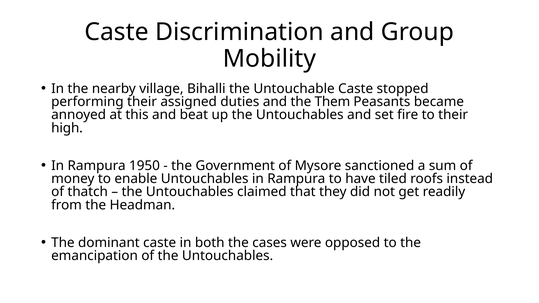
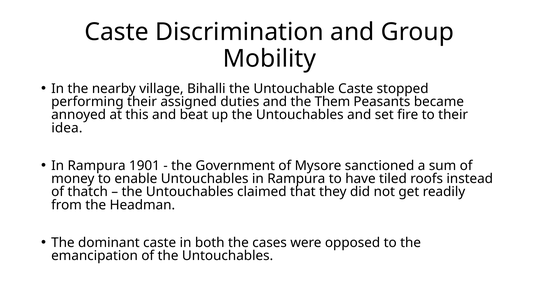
high: high -> idea
1950: 1950 -> 1901
